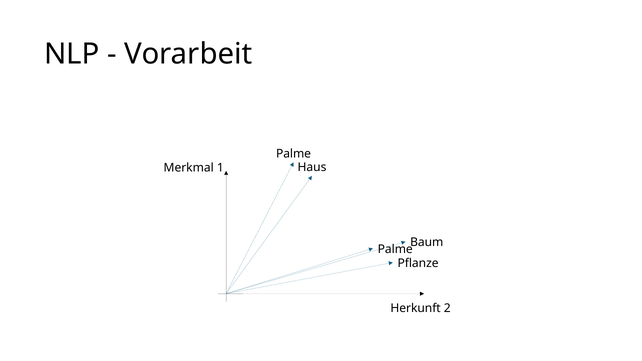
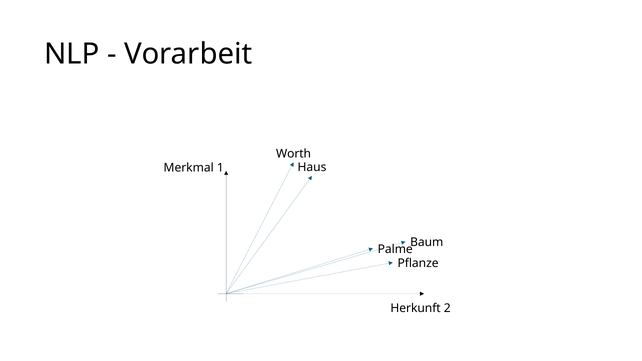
Palme at (294, 154): Palme -> Worth
